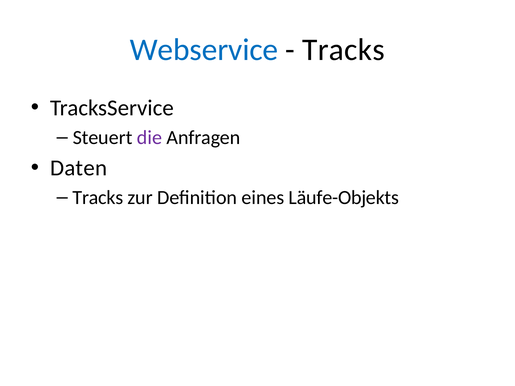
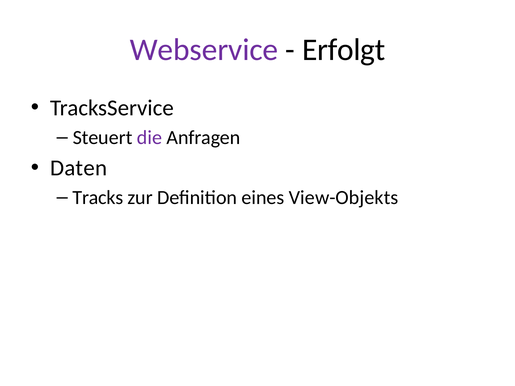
Webservice colour: blue -> purple
Tracks at (343, 50): Tracks -> Erfolgt
Läufe-Objekts: Läufe-Objekts -> View-Objekts
